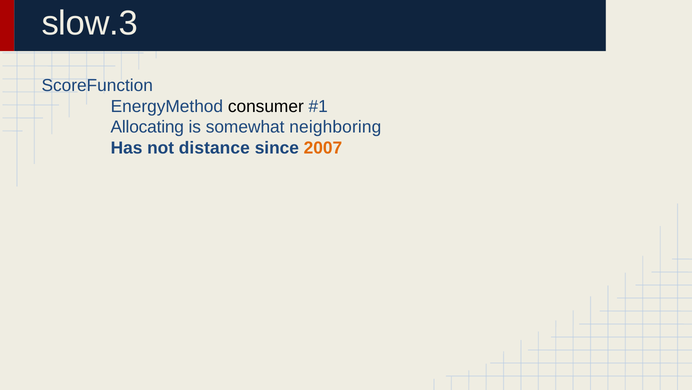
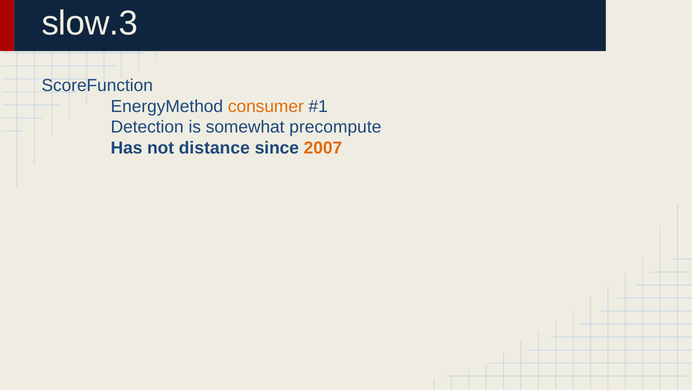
consumer colour: black -> orange
Allocating: Allocating -> Detection
neighboring: neighboring -> precompute
